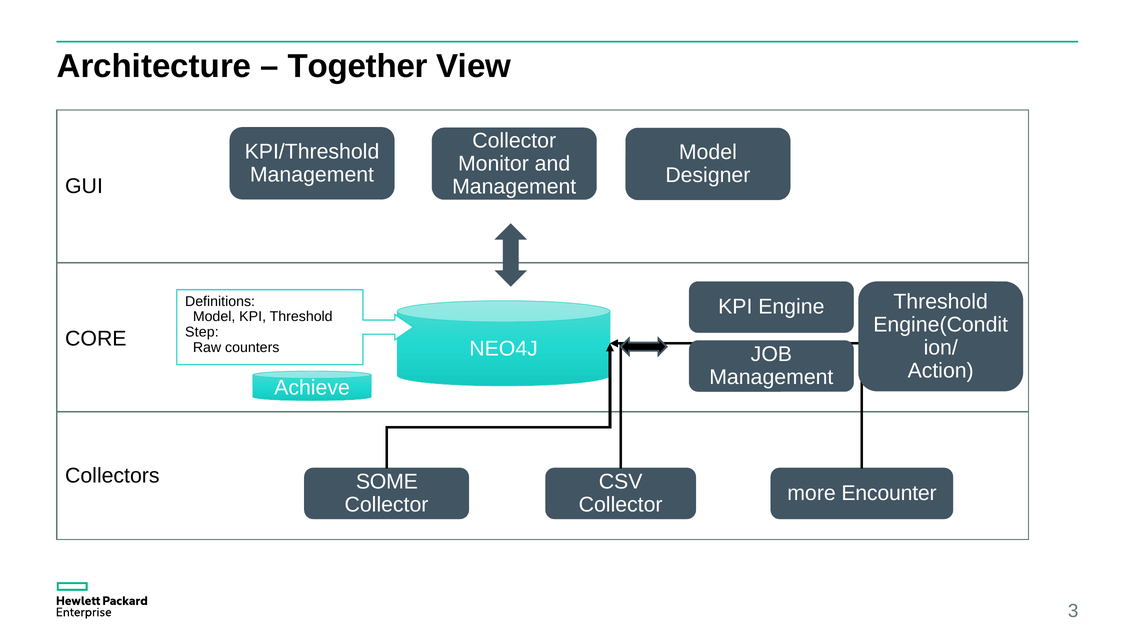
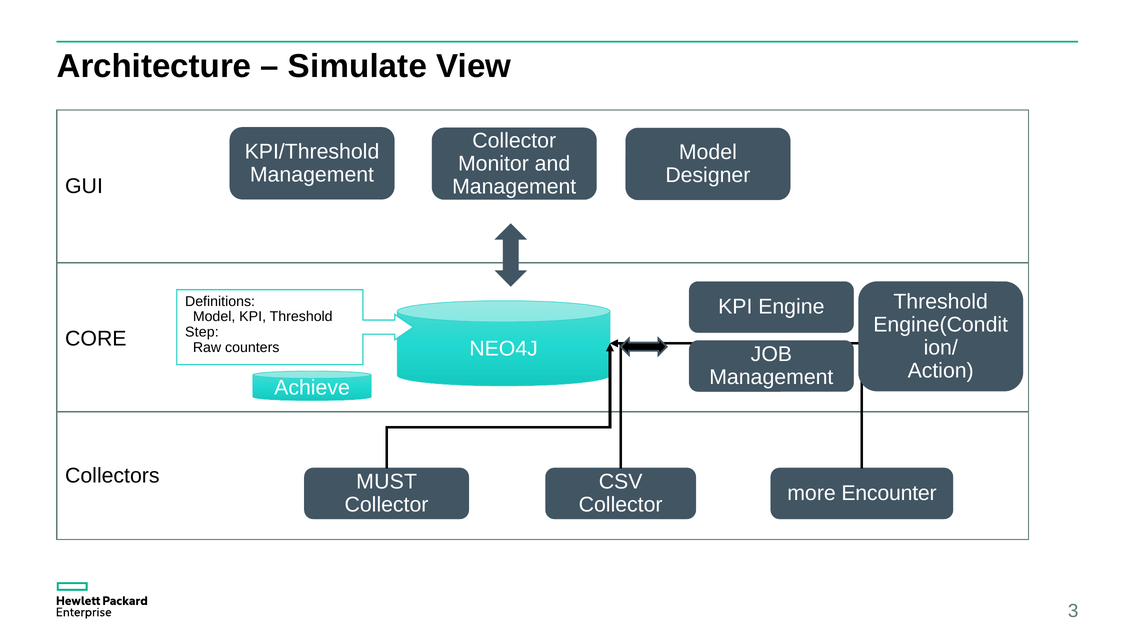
Together: Together -> Simulate
SOME: SOME -> MUST
